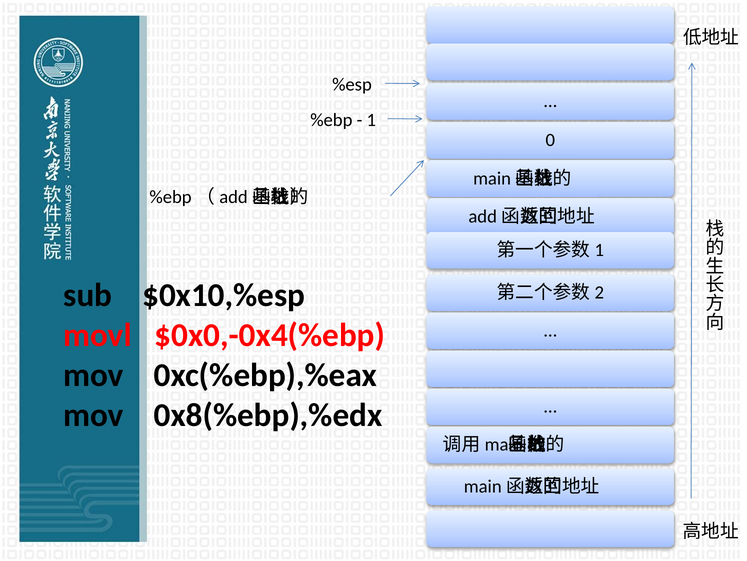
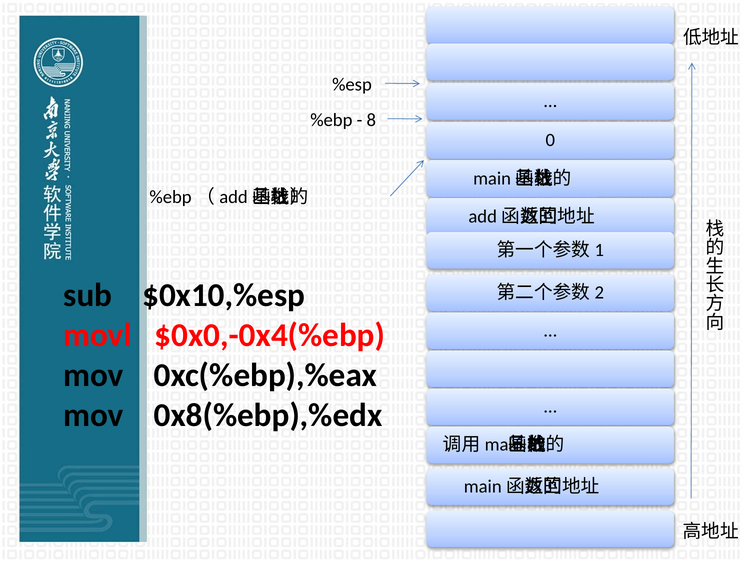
1: 1 -> 8
